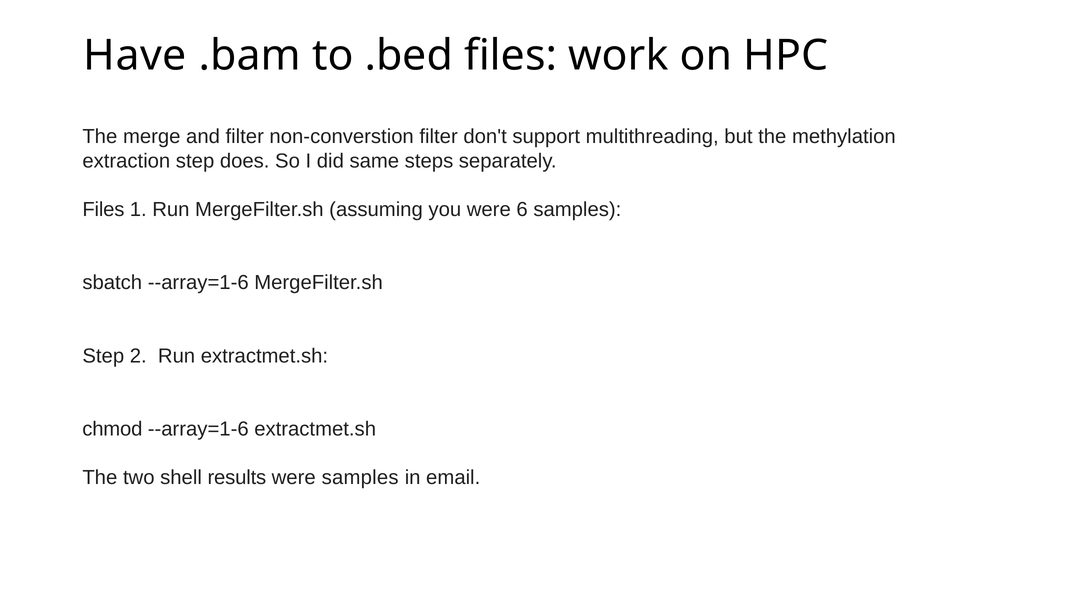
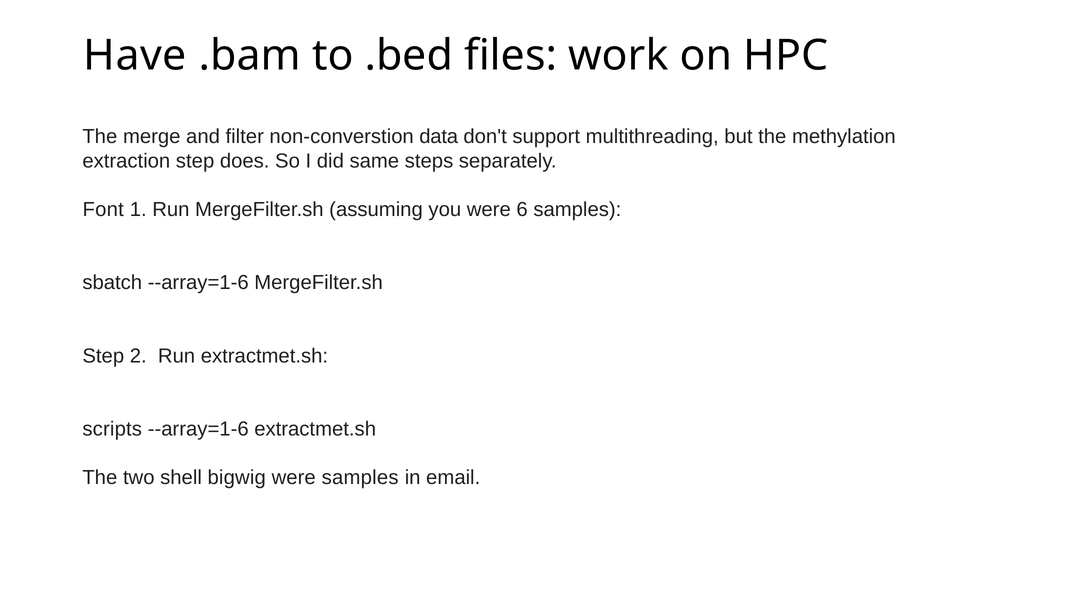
non-converstion filter: filter -> data
Files at (103, 210): Files -> Font
chmod: chmod -> scripts
results: results -> bigwig
